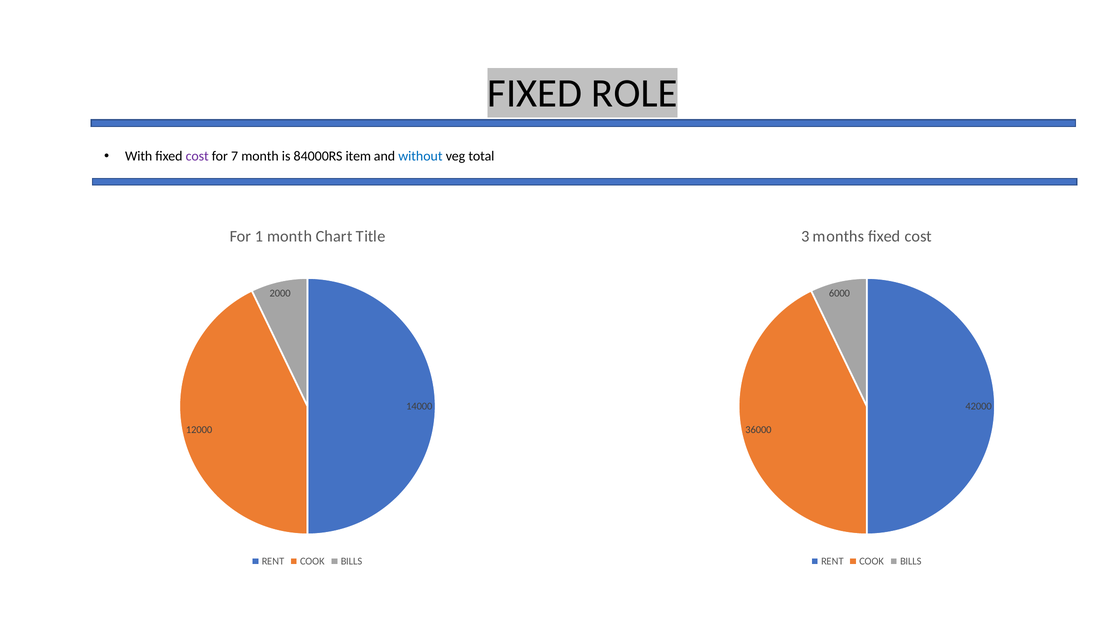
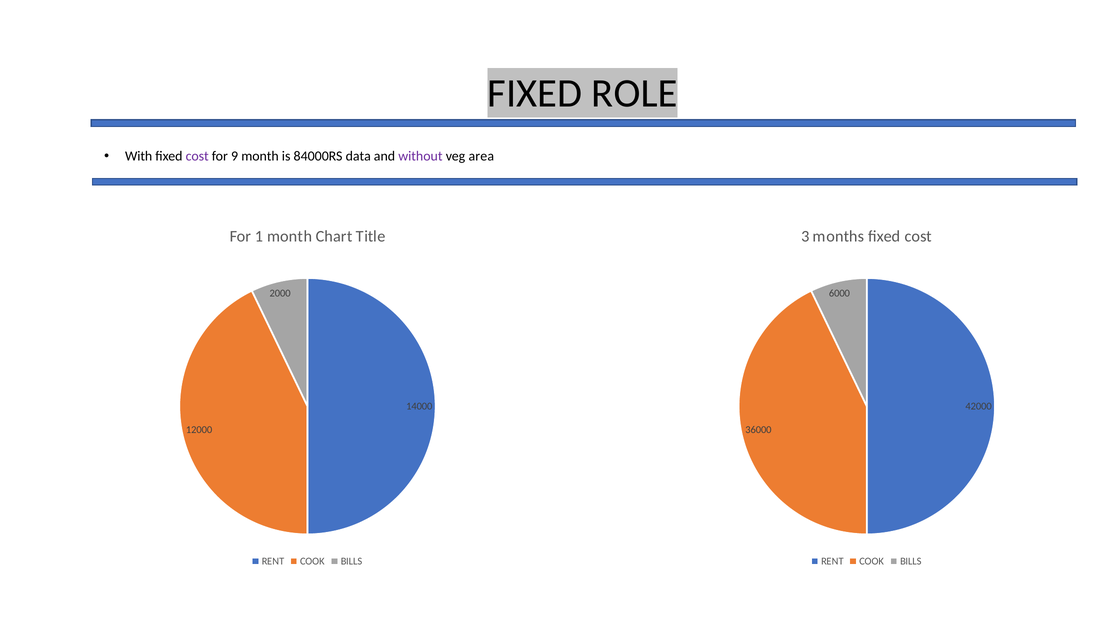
7: 7 -> 9
item: item -> data
without colour: blue -> purple
total: total -> area
